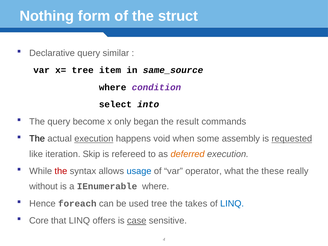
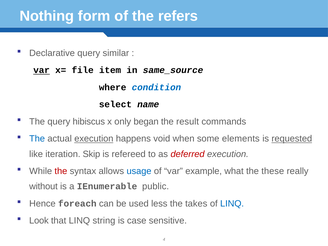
struct: struct -> refers
var at (42, 70) underline: none -> present
x= tree: tree -> file
condition colour: purple -> blue
into: into -> name
become: become -> hibiscus
The at (37, 139) colour: black -> blue
assembly: assembly -> elements
deferred colour: orange -> red
operator: operator -> example
IEnumerable where: where -> public
used tree: tree -> less
Core: Core -> Look
offers: offers -> string
case underline: present -> none
